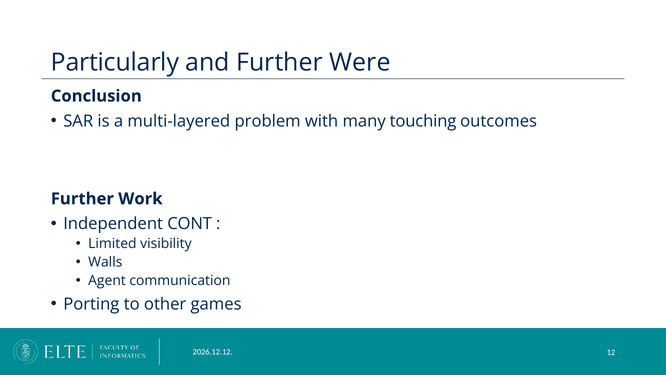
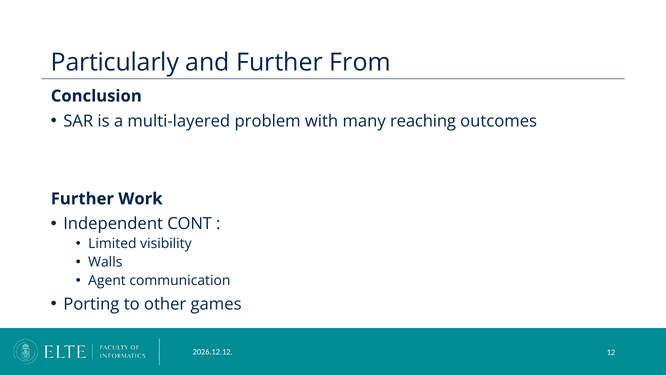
Were: Were -> From
touching: touching -> reaching
